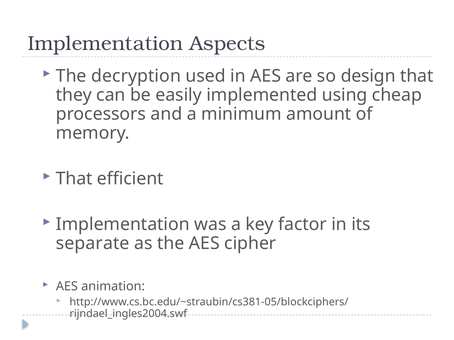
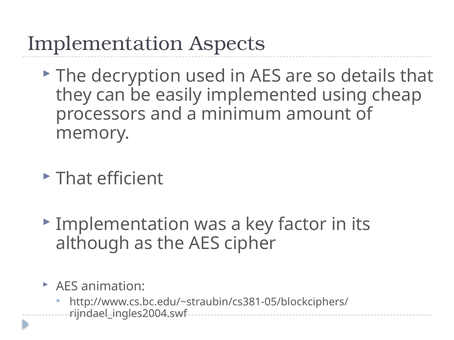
design: design -> details
separate: separate -> although
